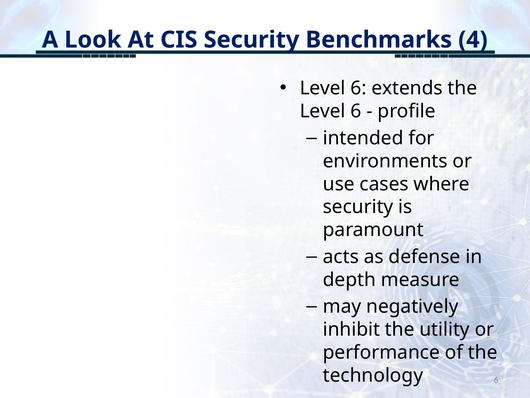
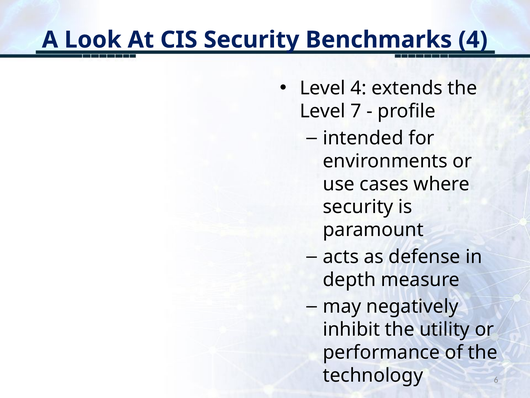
6 at (359, 88): 6 -> 4
6 at (356, 111): 6 -> 7
